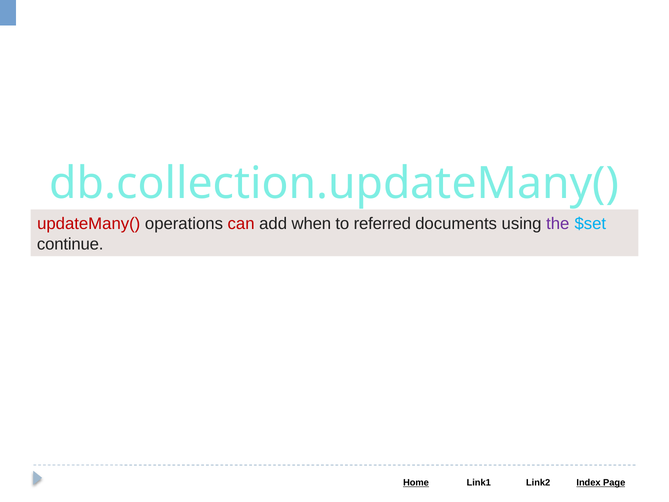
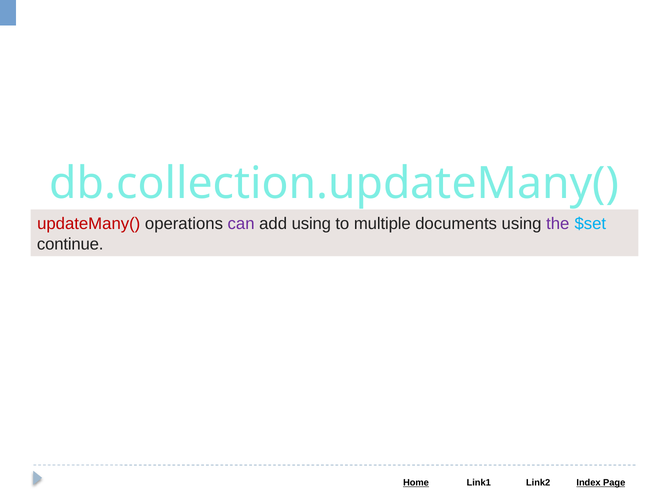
can colour: red -> purple
add when: when -> using
referred: referred -> multiple
